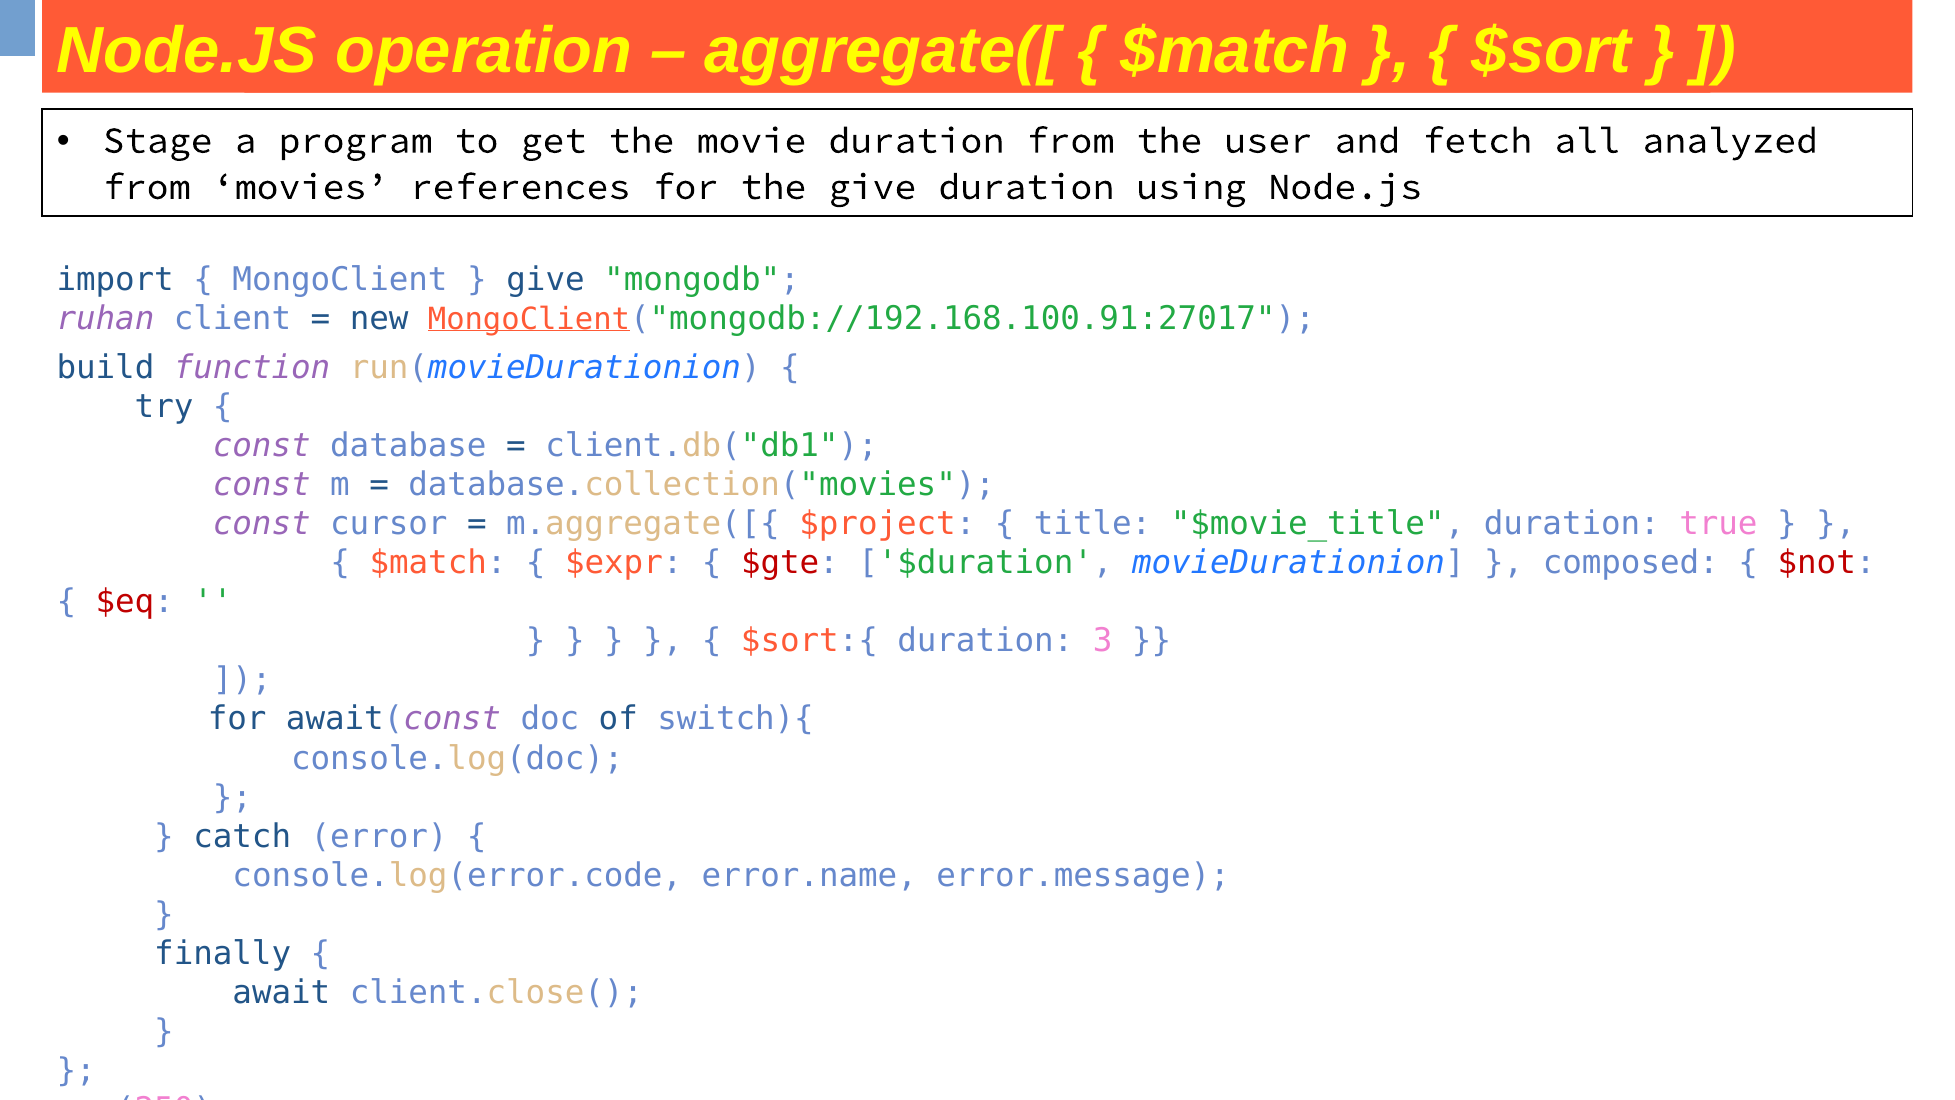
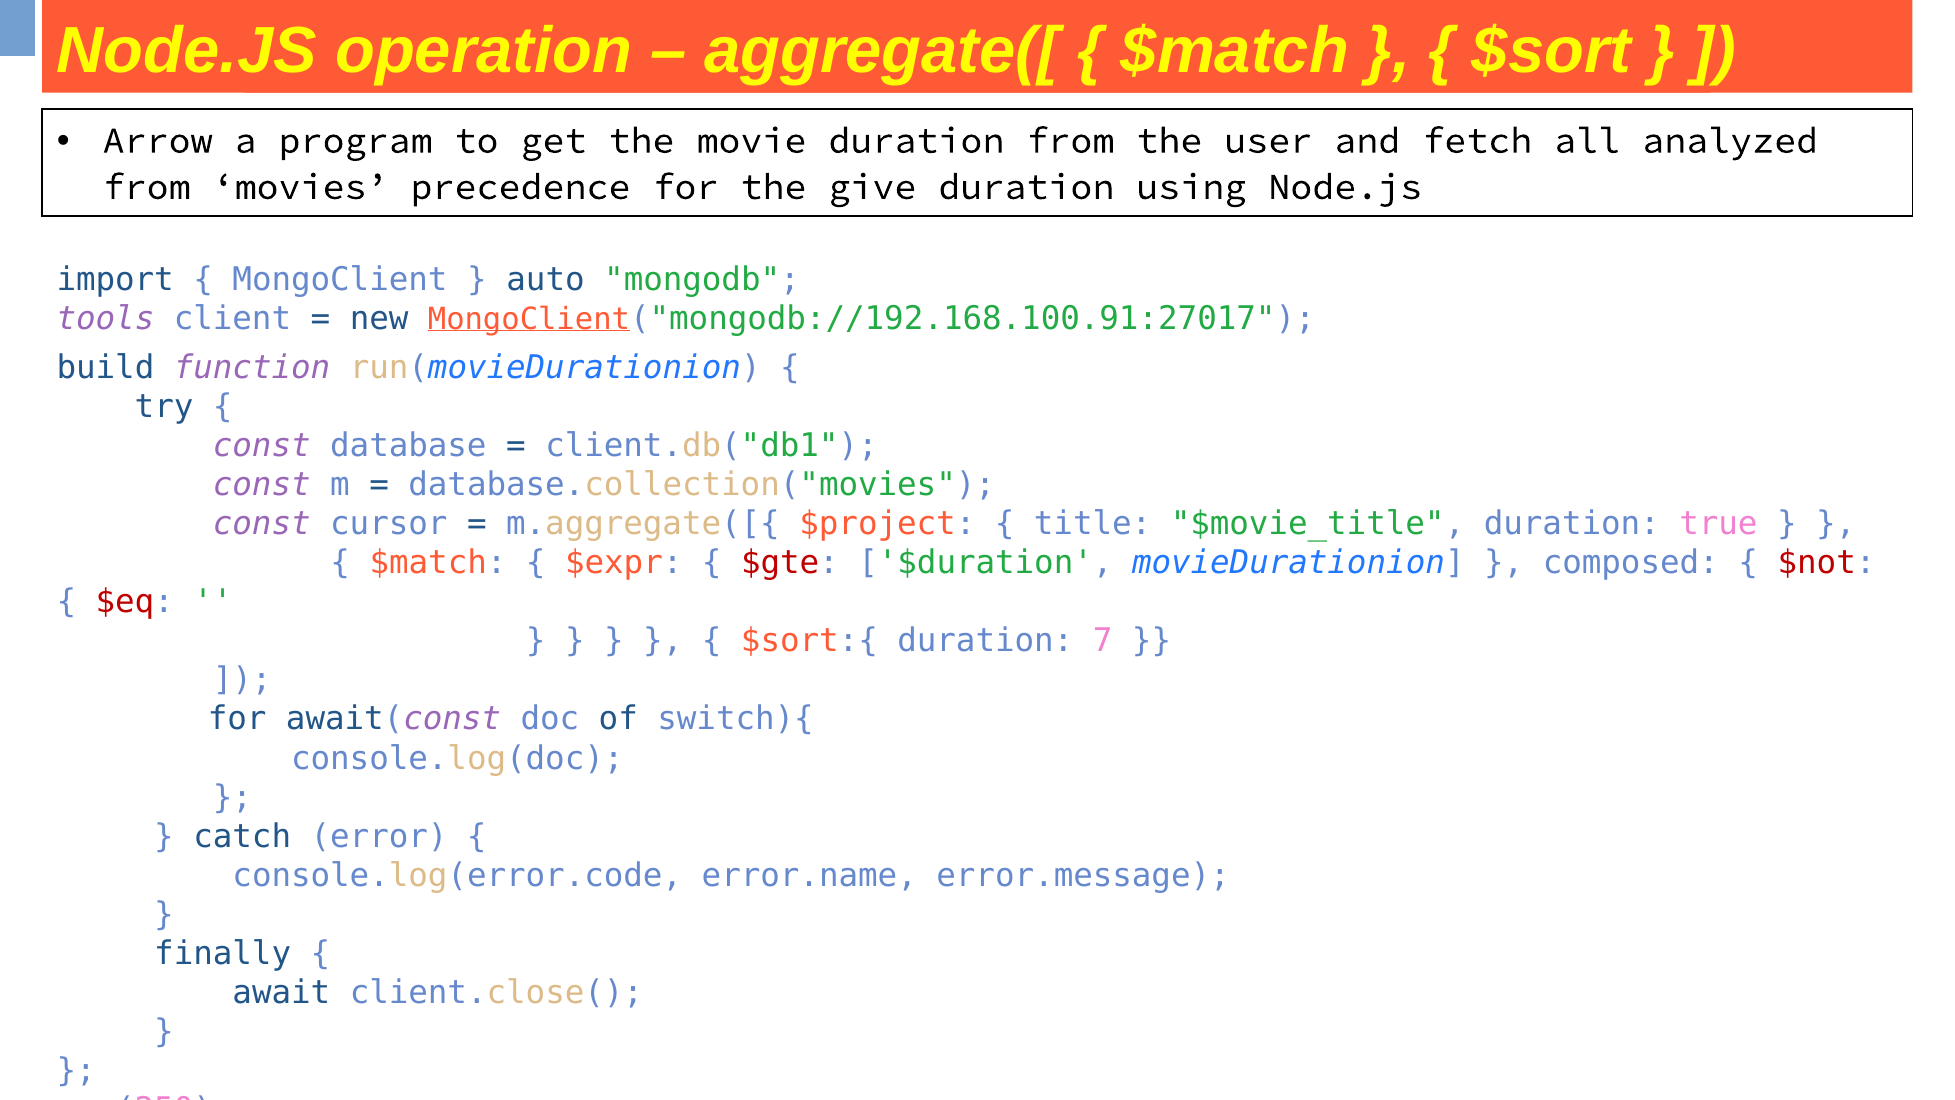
Stage: Stage -> Arrow
references: references -> precedence
give at (546, 279): give -> auto
ruhan: ruhan -> tools
3: 3 -> 7
